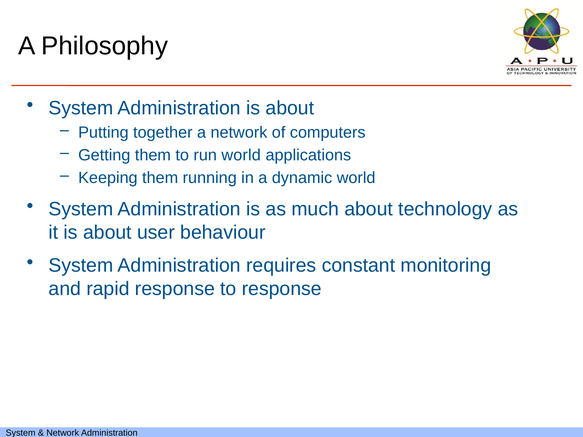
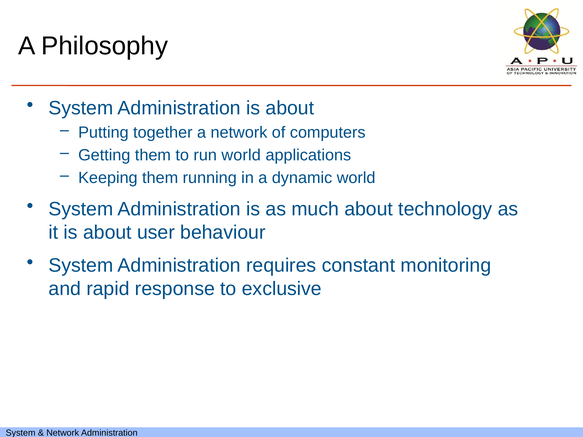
to response: response -> exclusive
